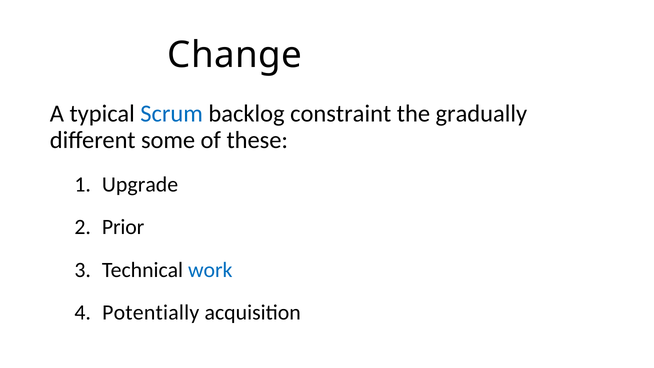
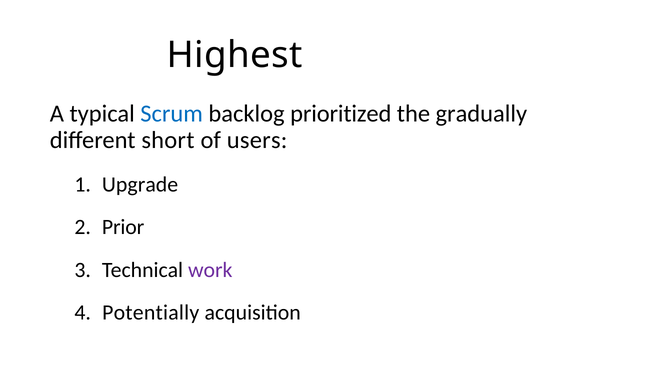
Change: Change -> Highest
constraint: constraint -> prioritized
some: some -> short
these: these -> users
work colour: blue -> purple
